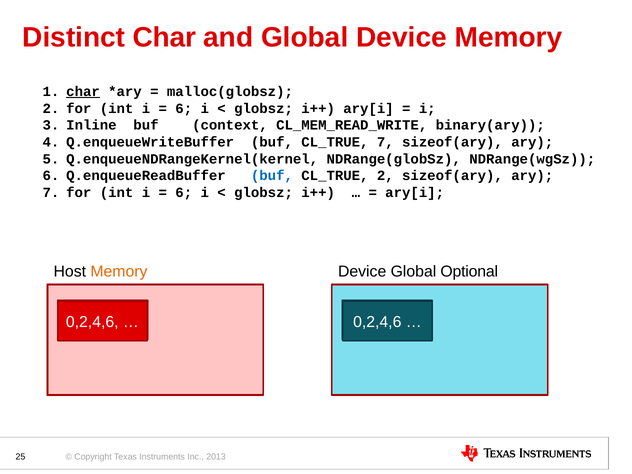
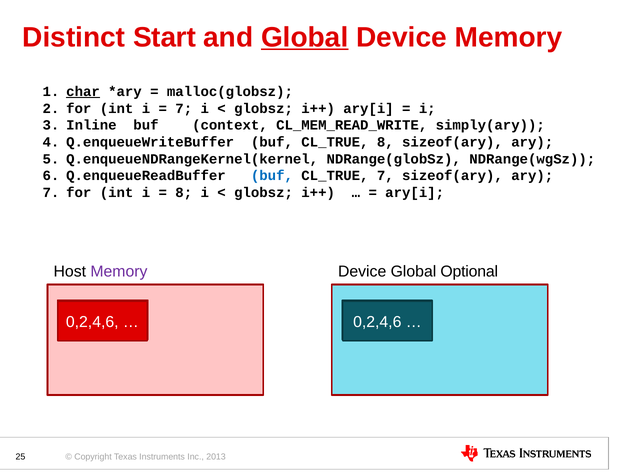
Distinct Char: Char -> Start
Global at (305, 37) underline: none -> present
6 at (184, 108): 6 -> 7
binary(ary: binary(ary -> simply(ary
CL_TRUE 7: 7 -> 8
CL_TRUE 2: 2 -> 7
6 at (184, 193): 6 -> 8
Memory at (119, 272) colour: orange -> purple
